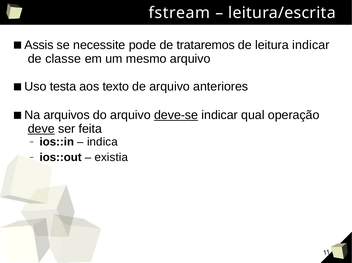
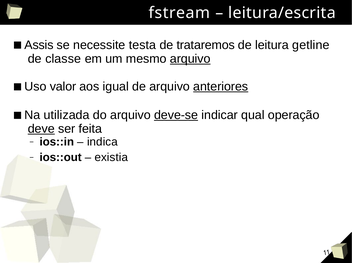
pode: pode -> testa
leitura indicar: indicar -> getline
arquivo at (190, 59) underline: none -> present
testa: testa -> valor
texto: texto -> igual
anteriores underline: none -> present
arquivos: arquivos -> utilizada
